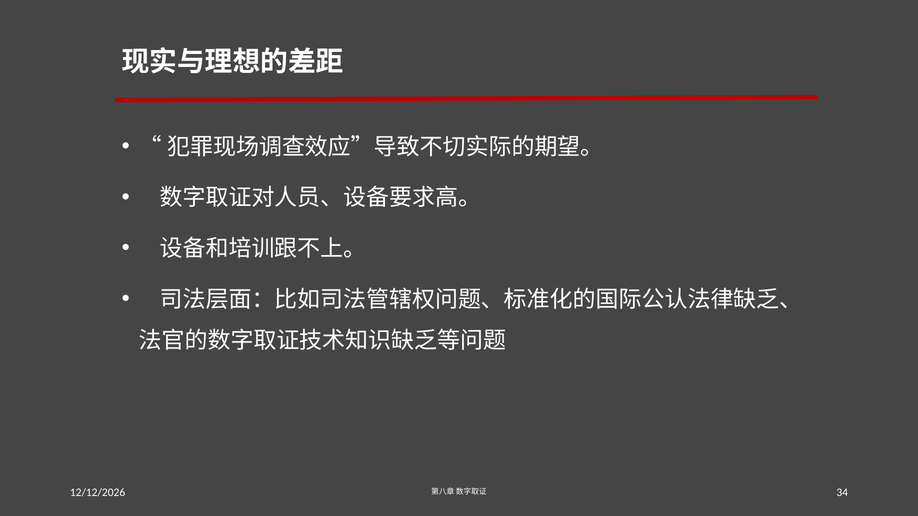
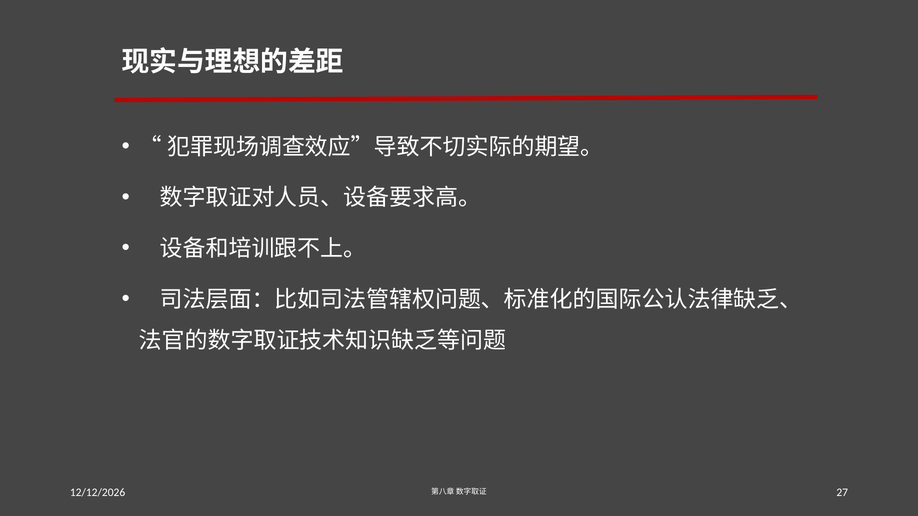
34: 34 -> 27
